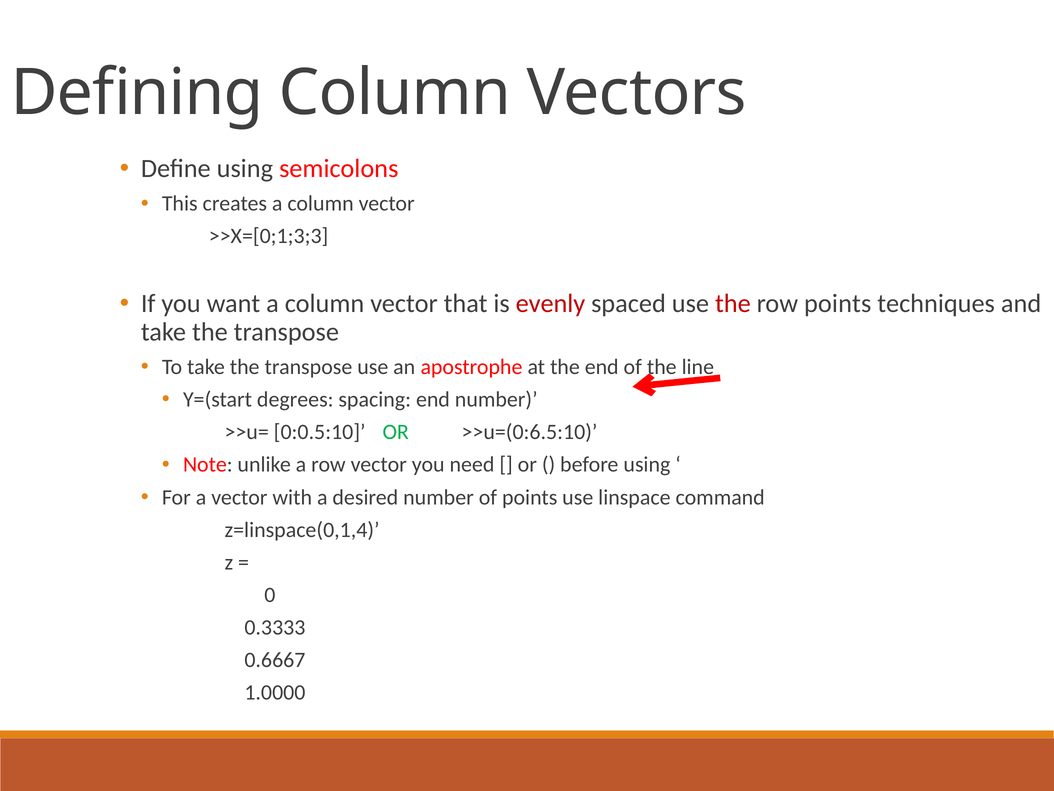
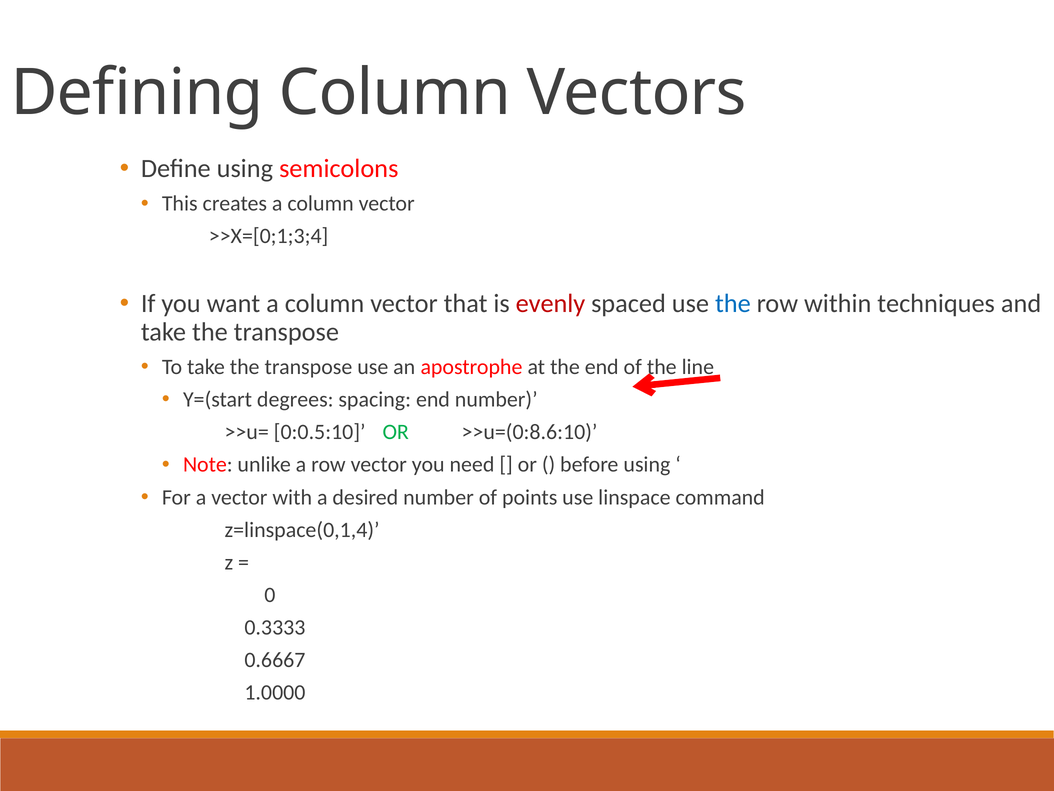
>>X=[0;1;3;3: >>X=[0;1;3;3 -> >>X=[0;1;3;4
the at (733, 303) colour: red -> blue
row points: points -> within
>>u=(0:6.5:10: >>u=(0:6.5:10 -> >>u=(0:8.6:10
